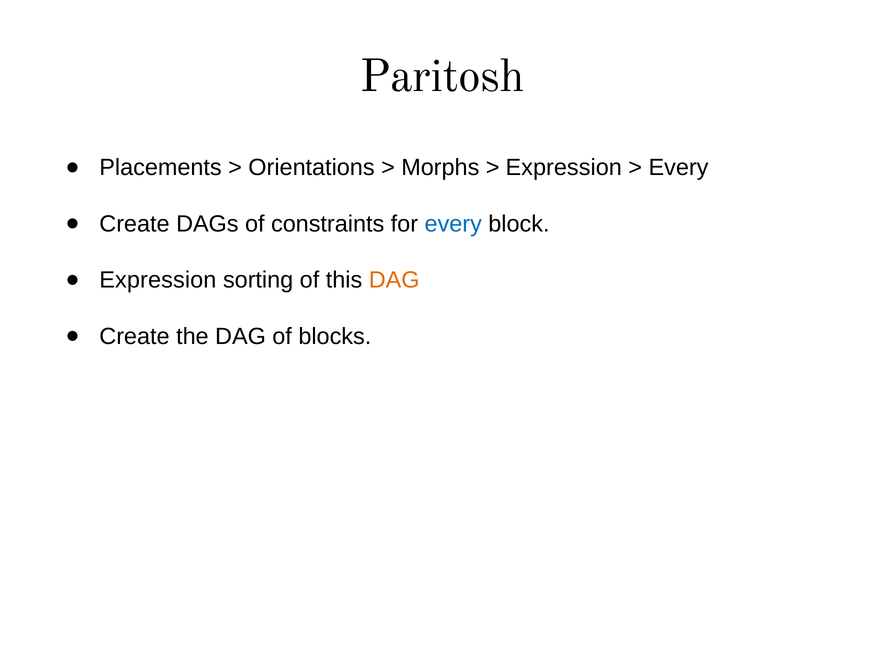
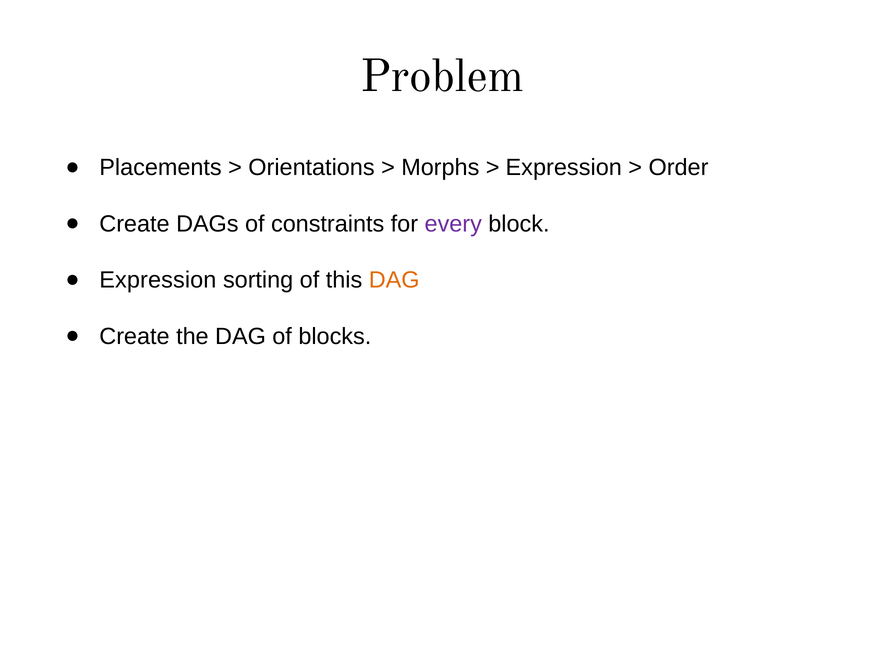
Paritosh: Paritosh -> Problem
Every at (679, 168): Every -> Order
every at (453, 224) colour: blue -> purple
